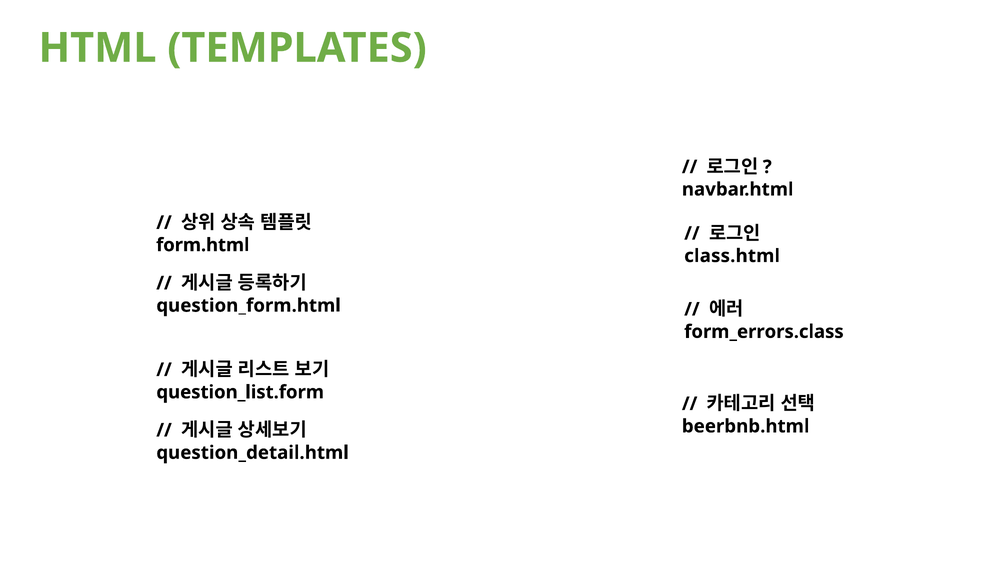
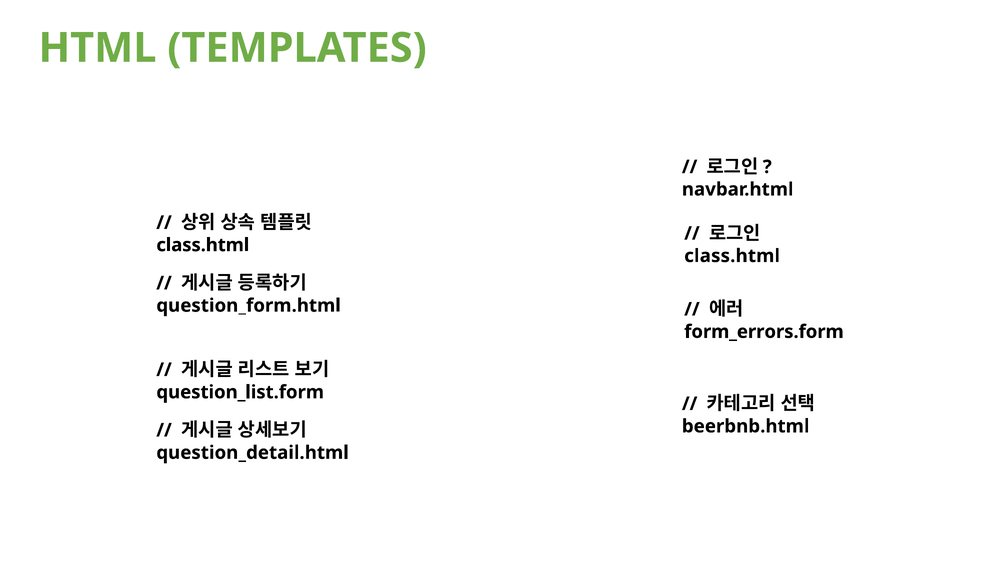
form.html at (203, 245): form.html -> class.html
form_errors.class: form_errors.class -> form_errors.form
